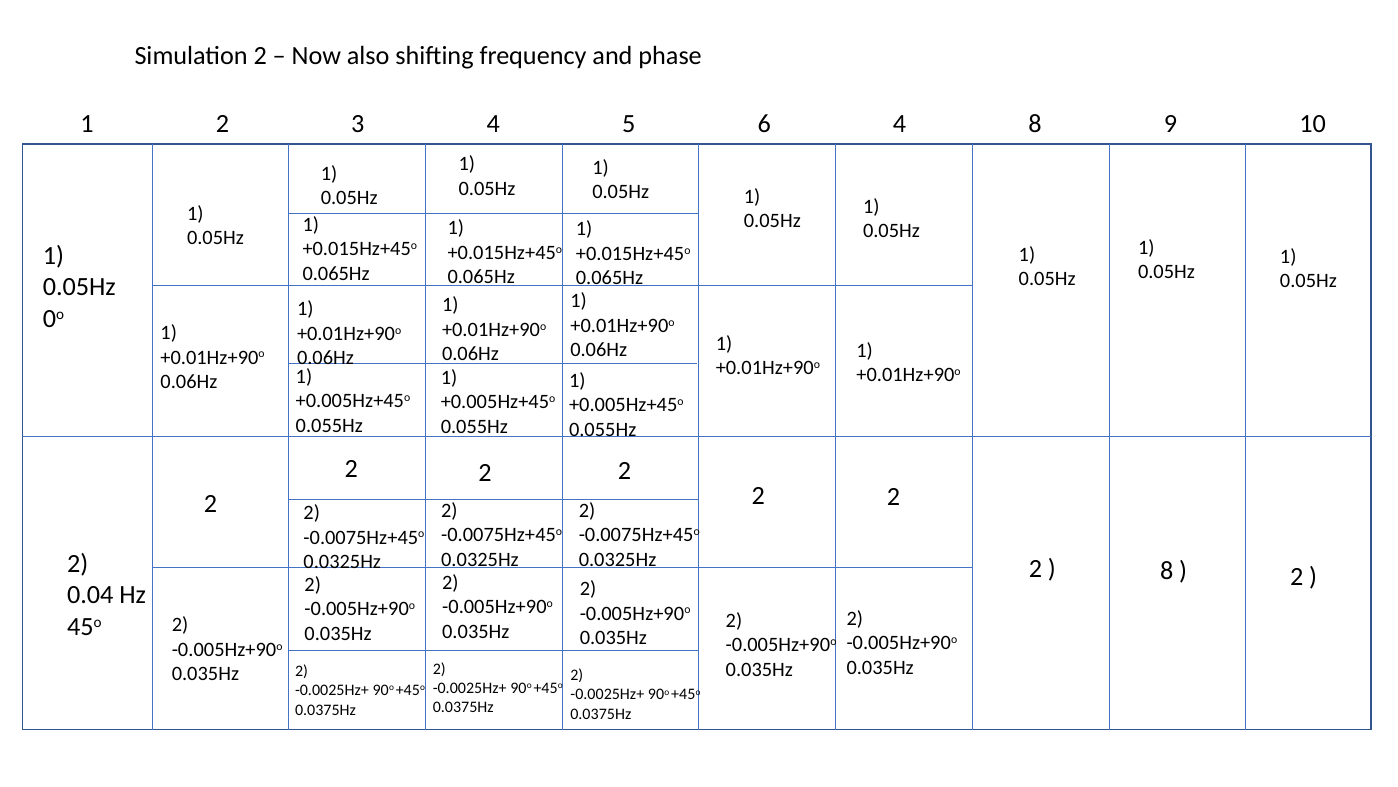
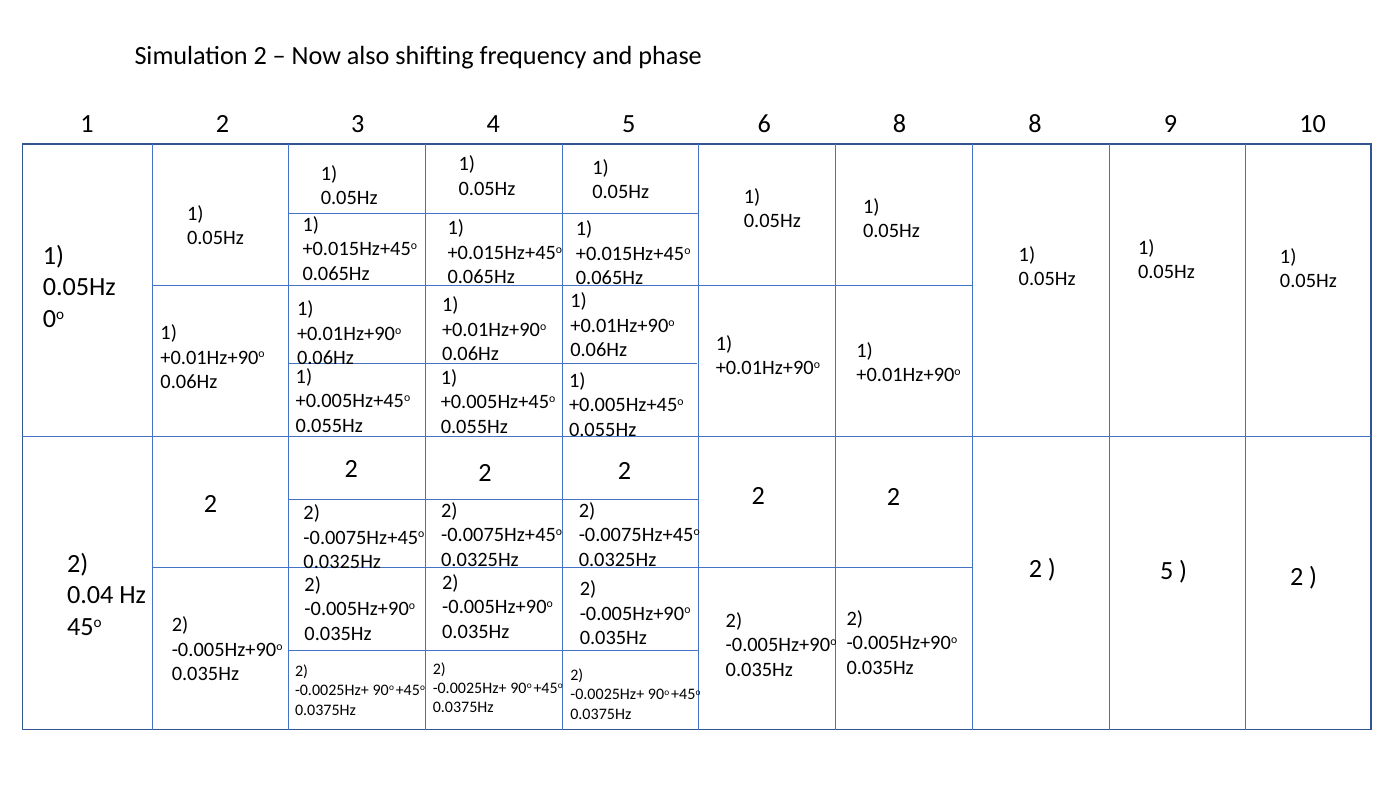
6 4: 4 -> 8
8 at (1167, 570): 8 -> 5
